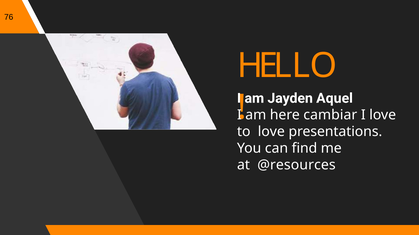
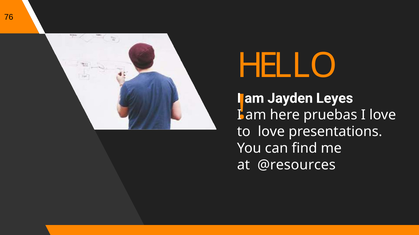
Aquel: Aquel -> Leyes
cambiar: cambiar -> pruebas
